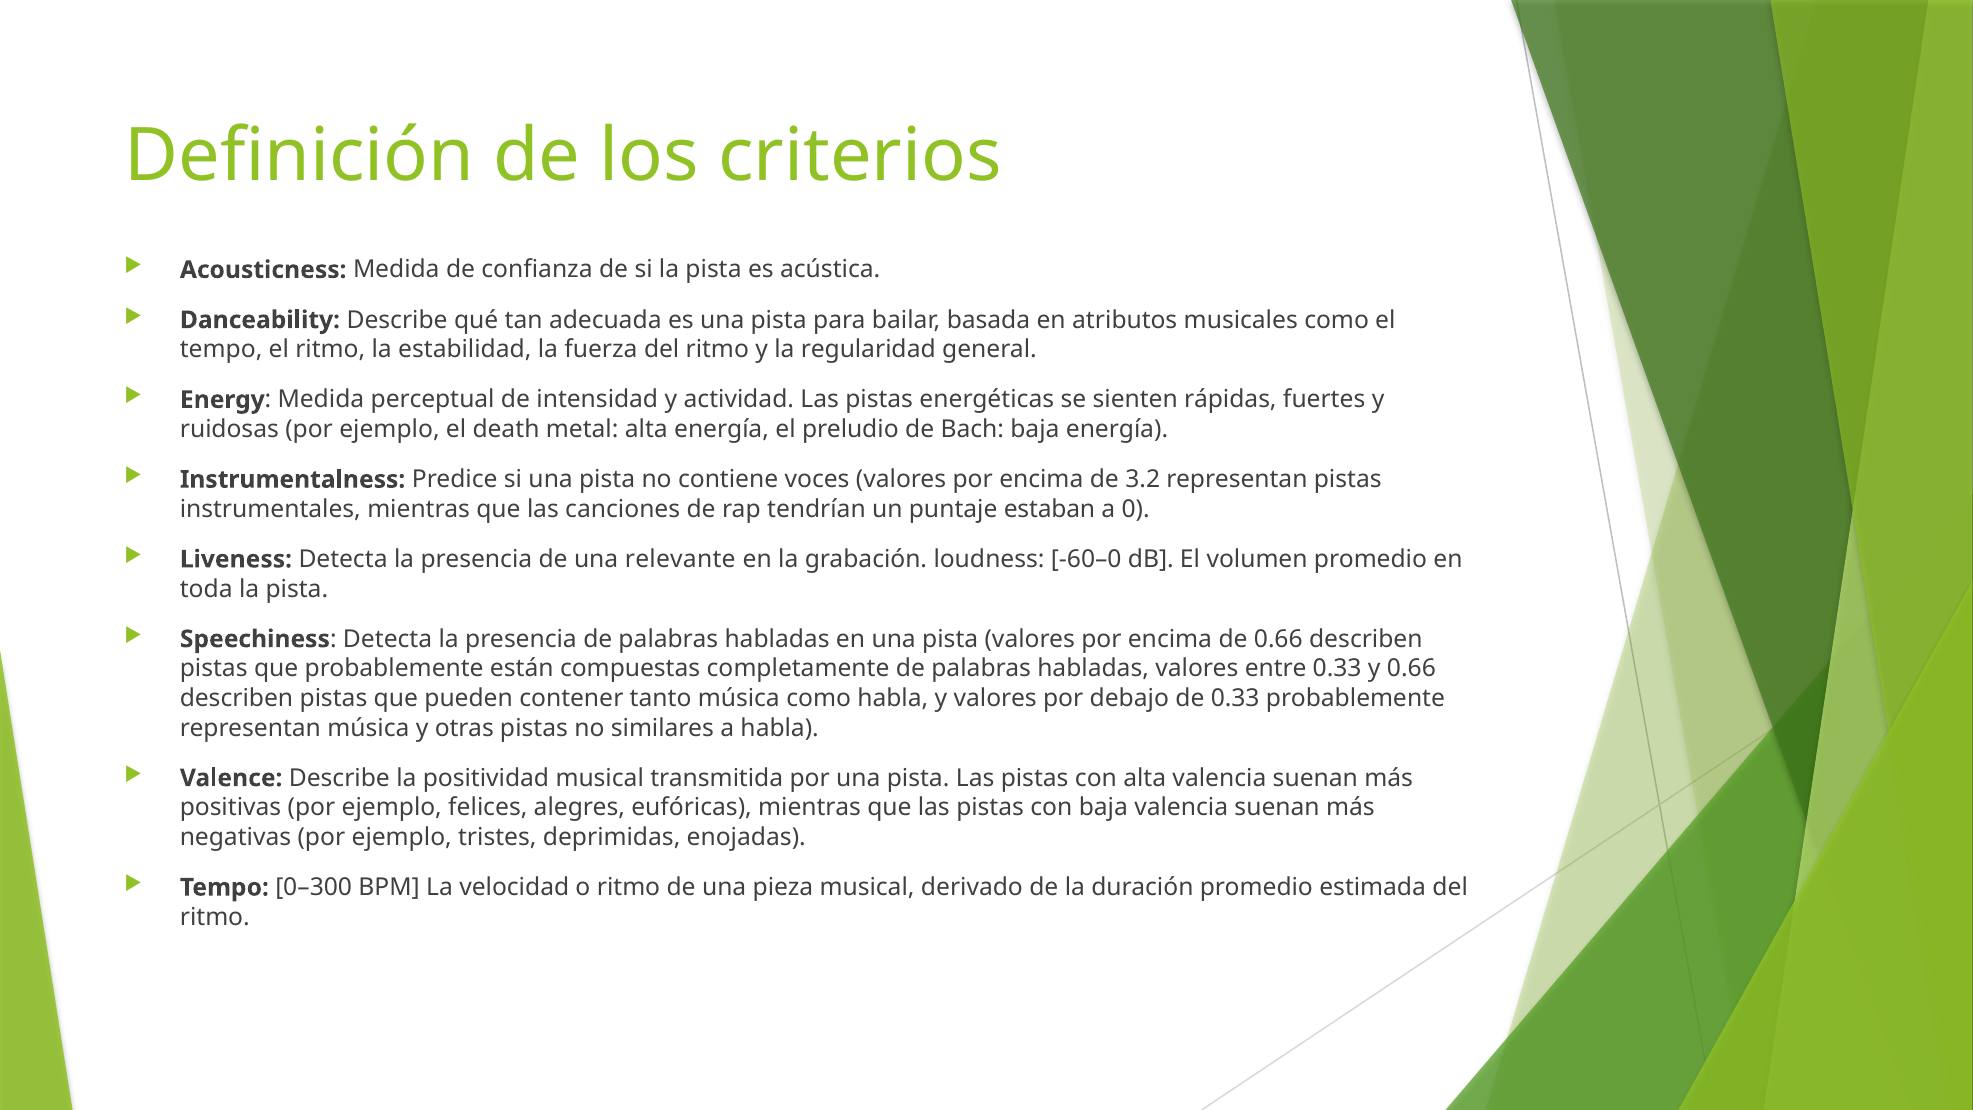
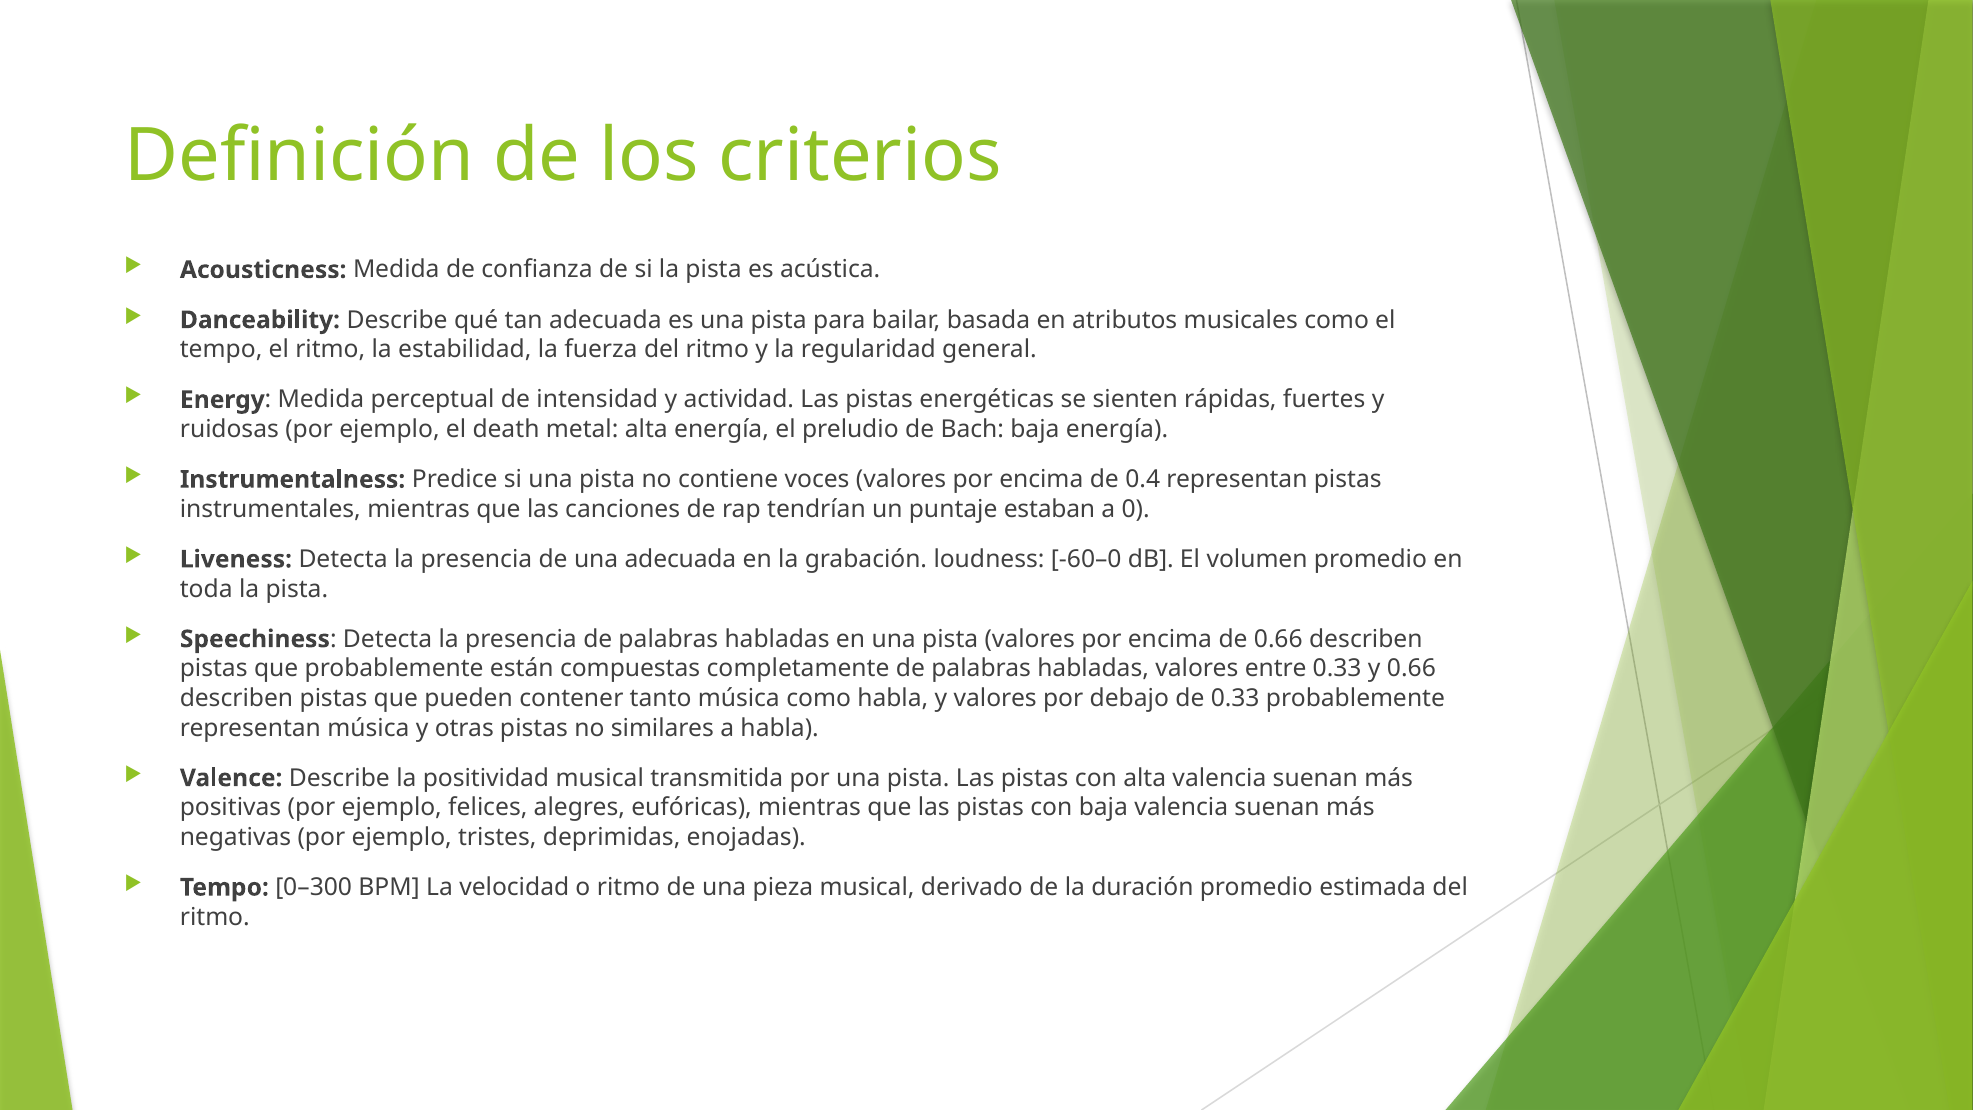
3.2: 3.2 -> 0.4
una relevante: relevante -> adecuada
